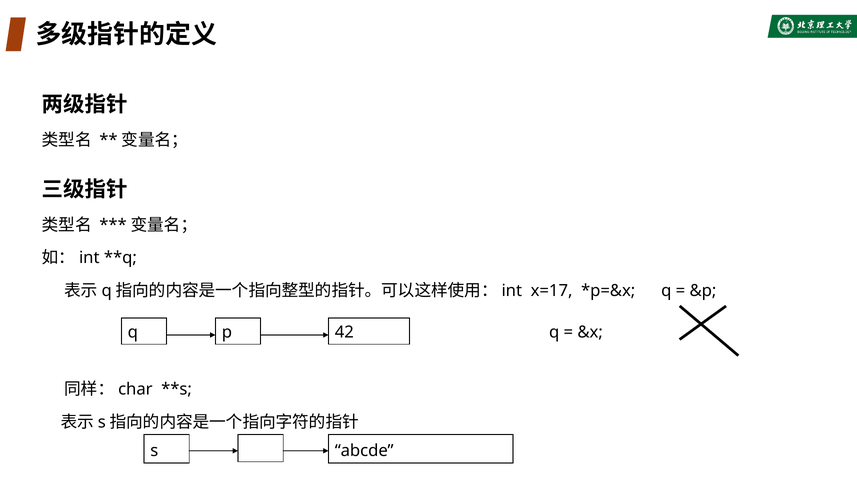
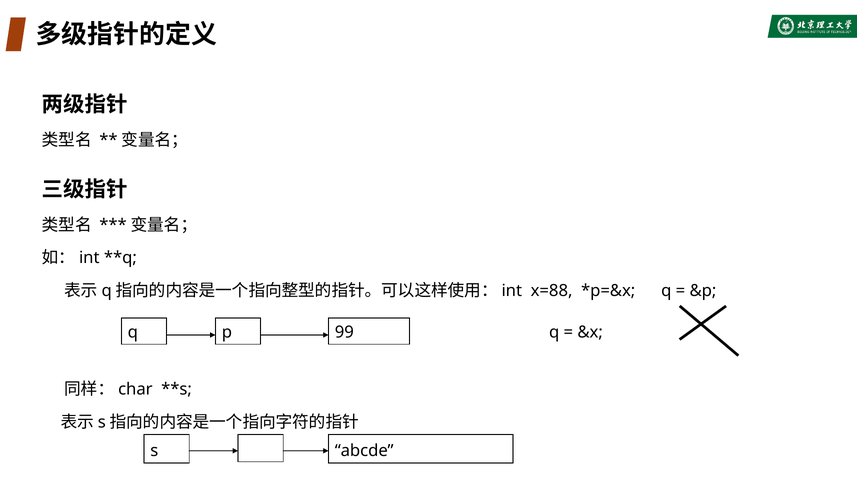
x=17: x=17 -> x=88
42: 42 -> 99
